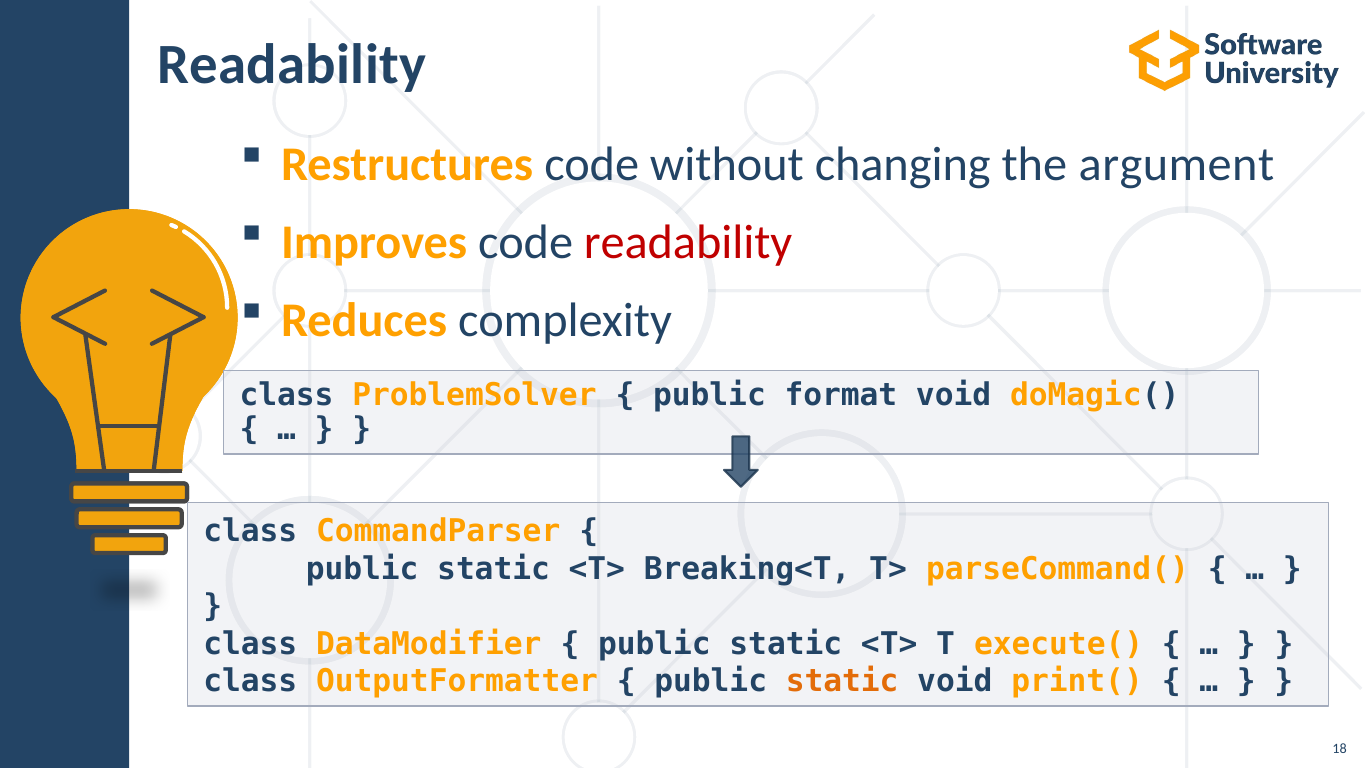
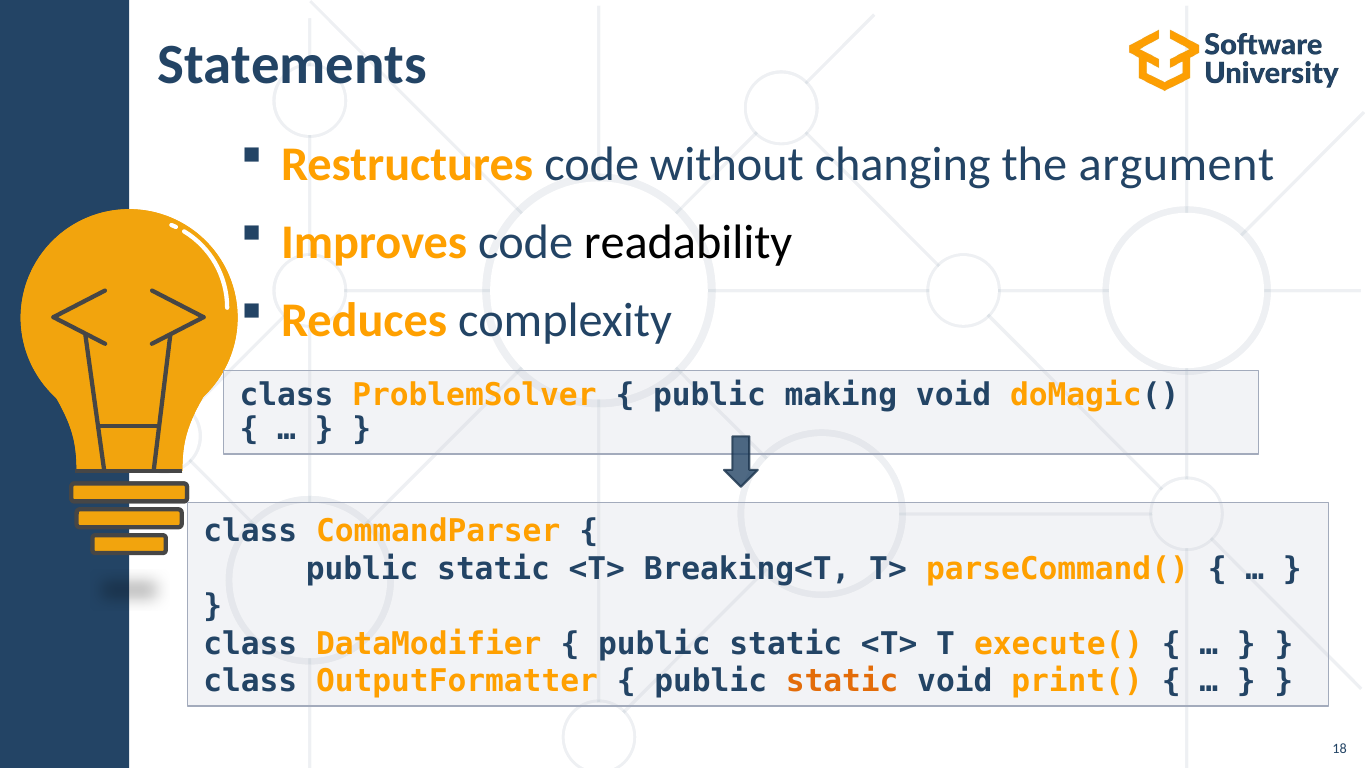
Readability at (292, 65): Readability -> Statements
readability at (688, 243) colour: red -> black
format: format -> making
